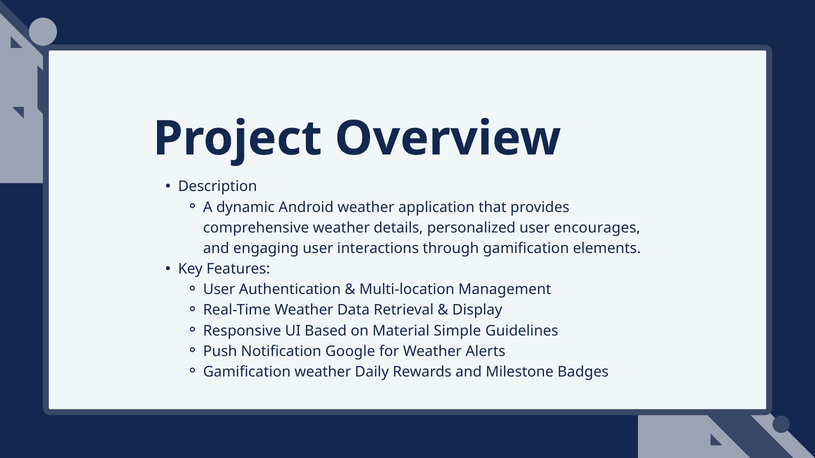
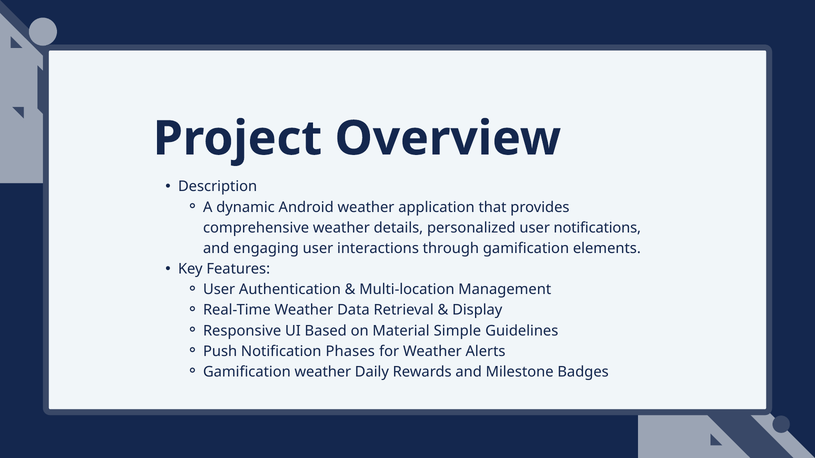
encourages: encourages -> notifications
Google: Google -> Phases
